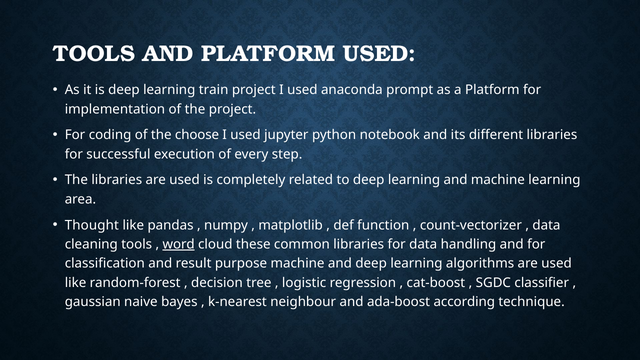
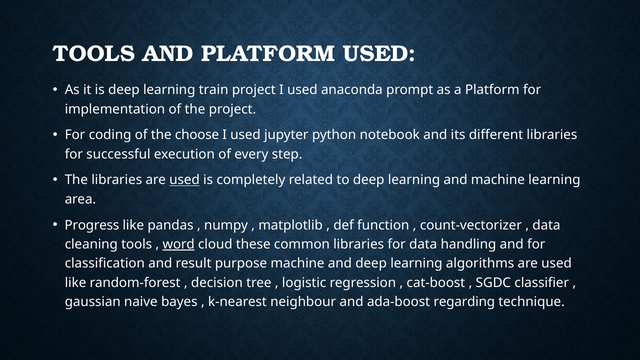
used at (185, 180) underline: none -> present
Thought: Thought -> Progress
according: according -> regarding
